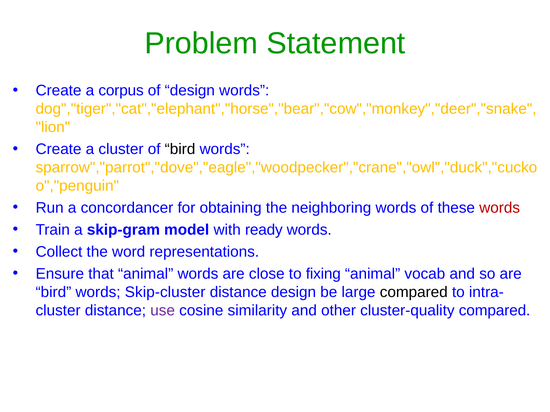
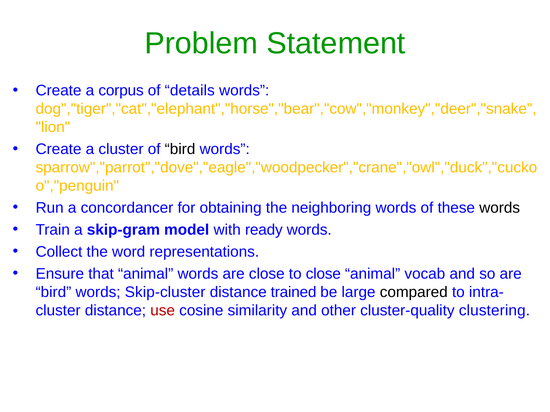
of design: design -> details
words at (500, 208) colour: red -> black
to fixing: fixing -> close
distance design: design -> trained
use colour: purple -> red
cluster-quality compared: compared -> clustering
